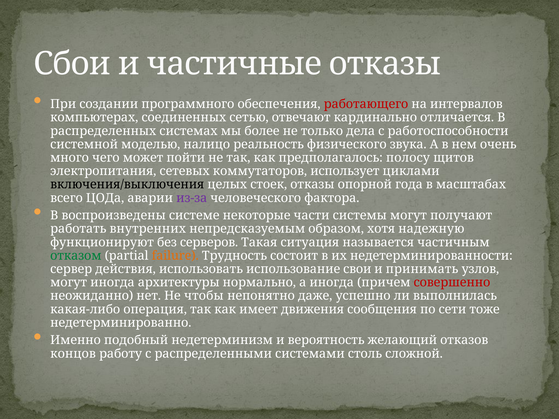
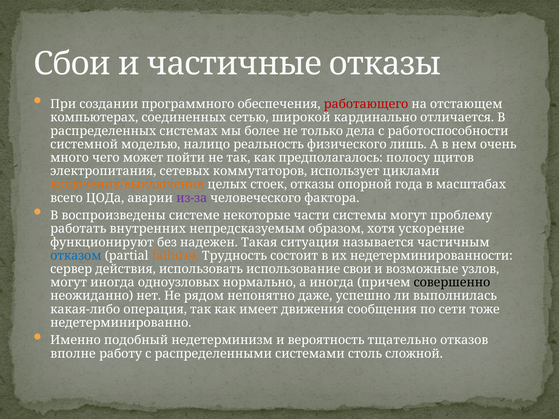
интервалов: интервалов -> отстающем
отвечают: отвечают -> широкой
звука: звука -> лишь
включения/выключения colour: black -> orange
получают: получают -> проблему
надежную: надежную -> ускорение
серверов: серверов -> надежен
отказом colour: green -> blue
принимать: принимать -> возможные
архитектуры: архитектуры -> одноузловых
совершенно colour: red -> black
чтобы: чтобы -> рядом
желающий: желающий -> тщательно
концов: концов -> вполне
